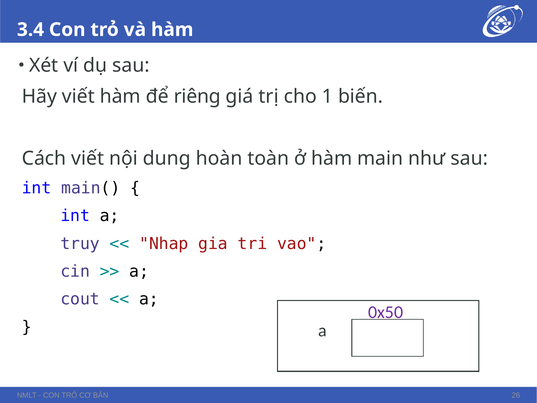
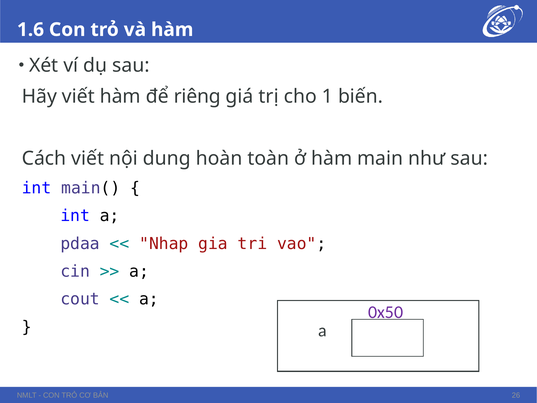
3.4: 3.4 -> 1.6
truy: truy -> pdaa
